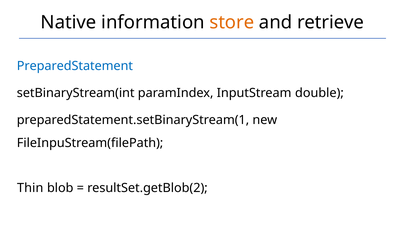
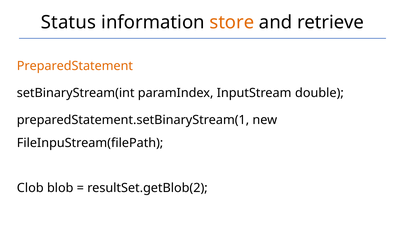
Native: Native -> Status
PreparedStatement colour: blue -> orange
Thin: Thin -> Clob
